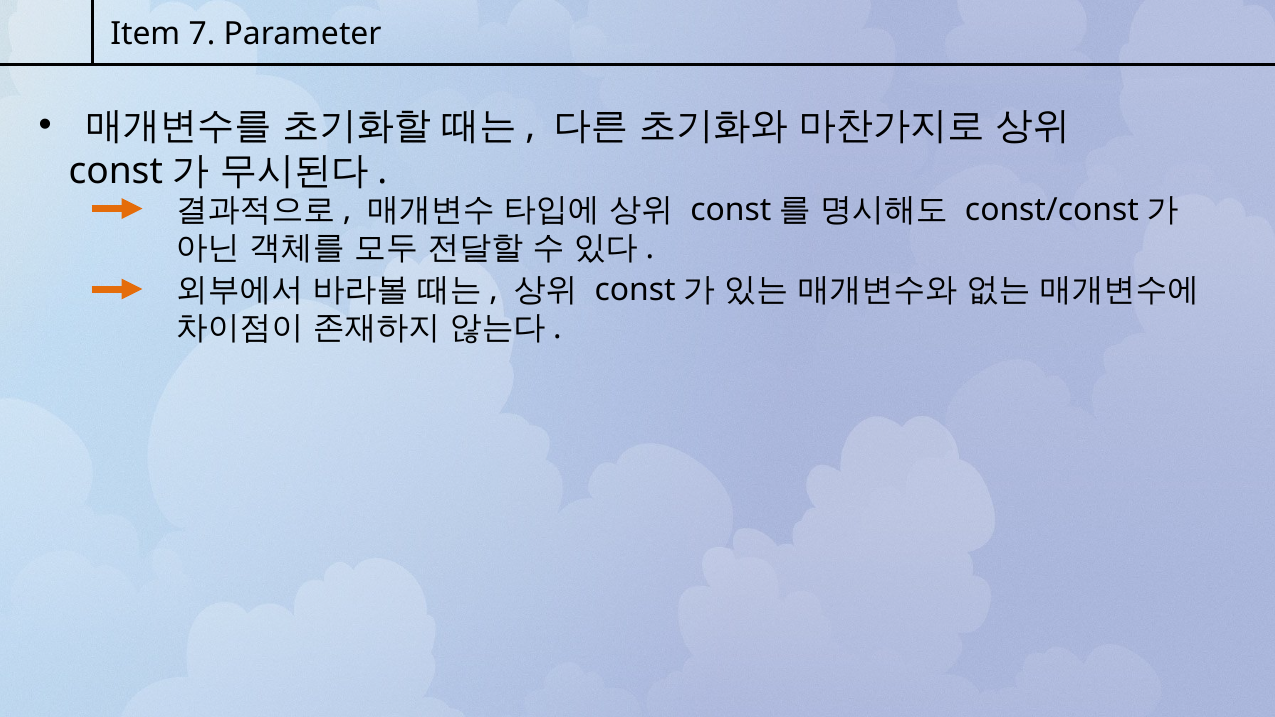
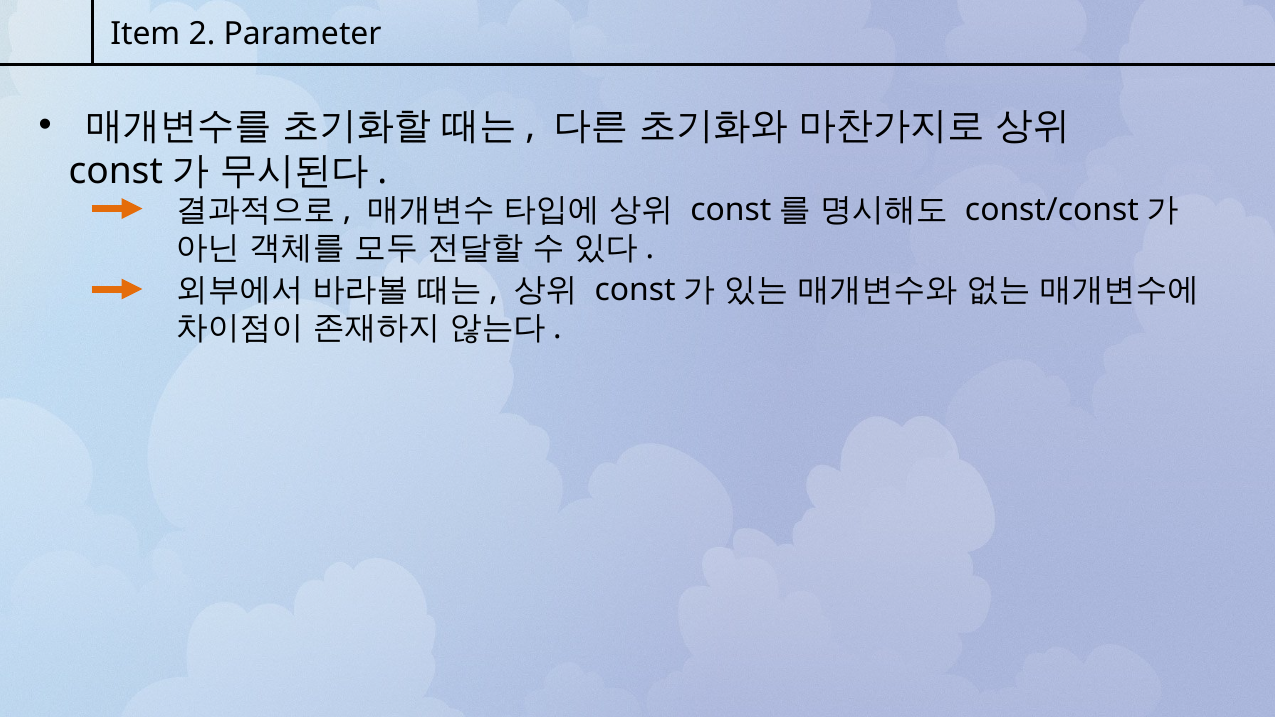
7: 7 -> 2
